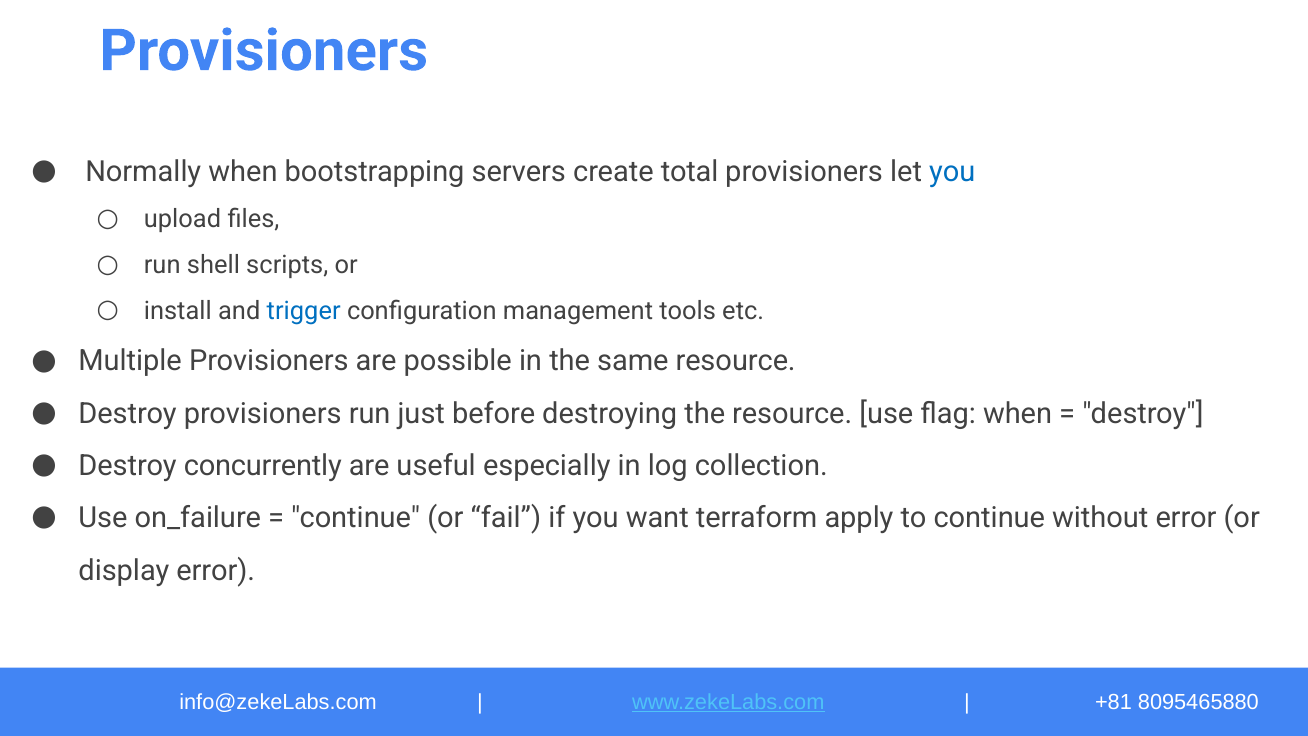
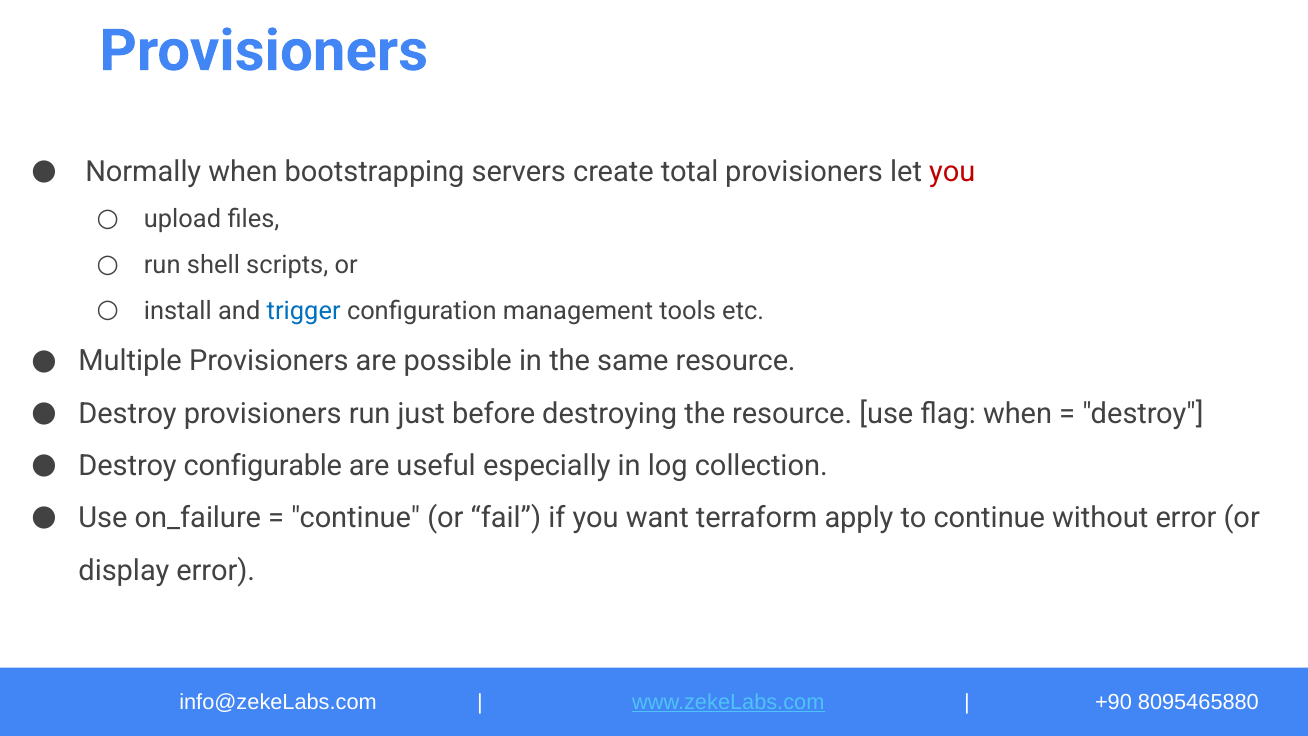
you at (952, 172) colour: blue -> red
concurrently: concurrently -> configurable
+81: +81 -> +90
